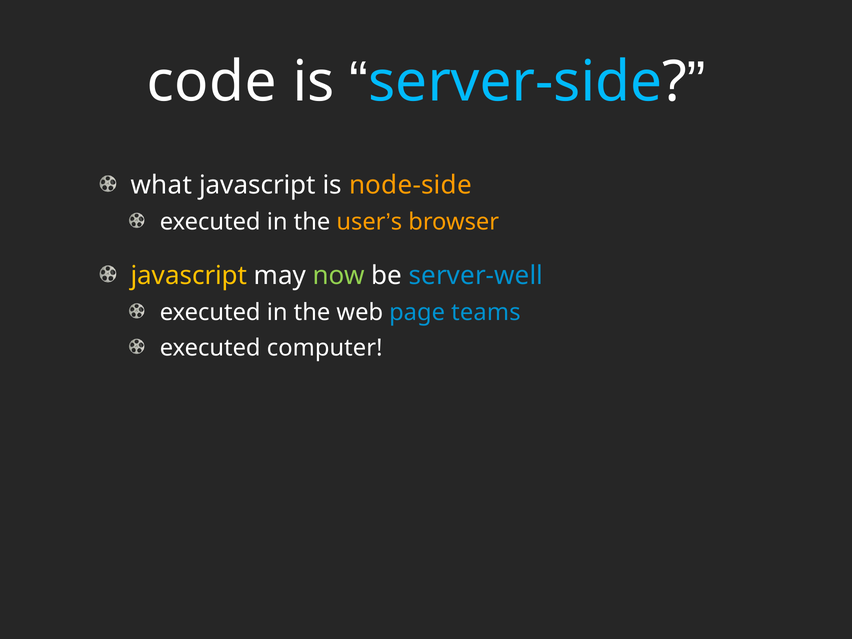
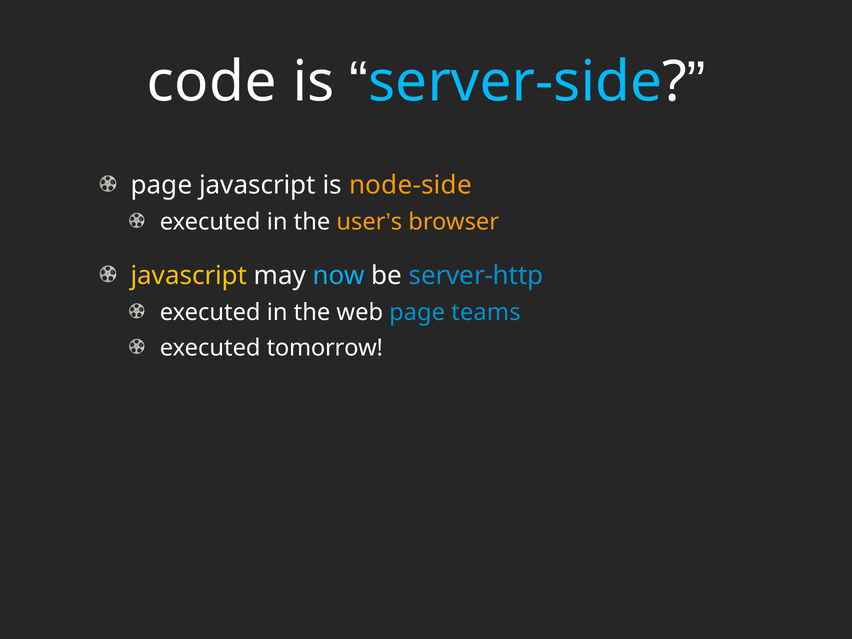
what at (161, 185): what -> page
now colour: light green -> light blue
server-well: server-well -> server-http
computer: computer -> tomorrow
